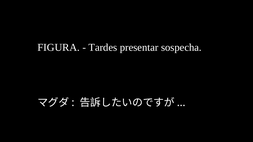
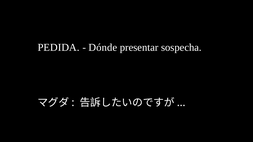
FIGURA: FIGURA -> PEDIDA
Tardes: Tardes -> Dónde
